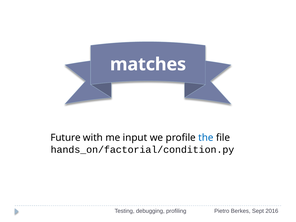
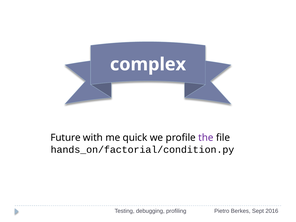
matches: matches -> complex
input: input -> quick
the colour: blue -> purple
